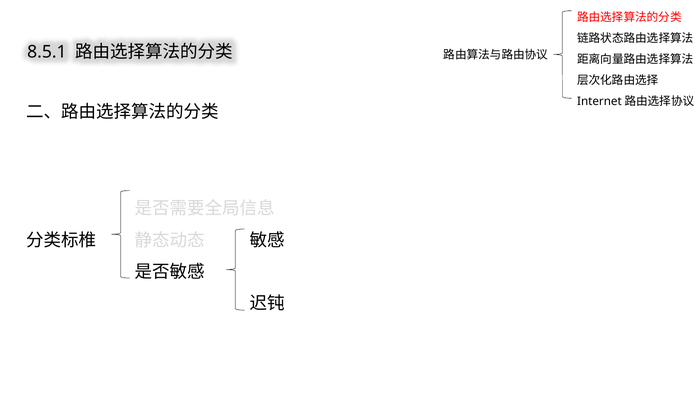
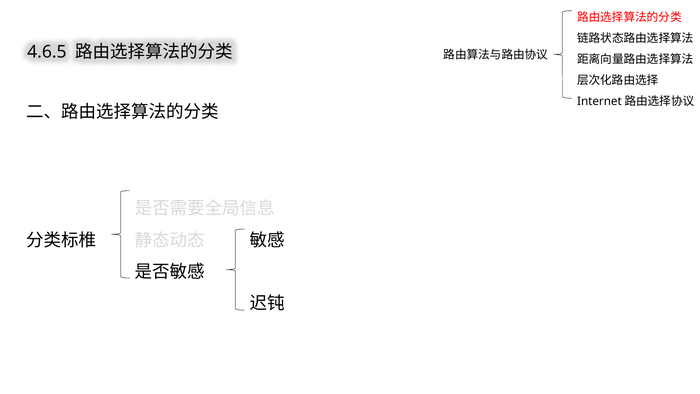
8.5.1: 8.5.1 -> 4.6.5
